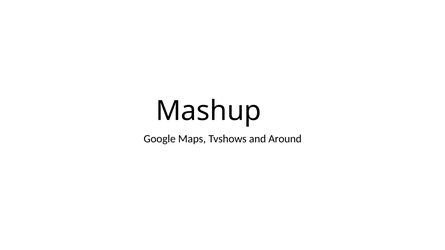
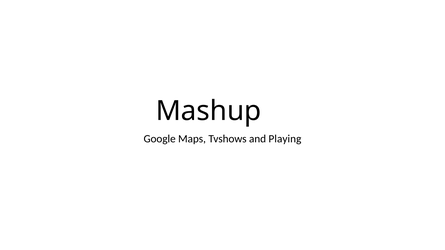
Around: Around -> Playing
